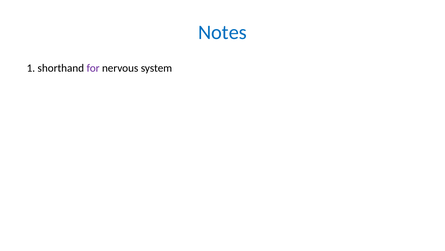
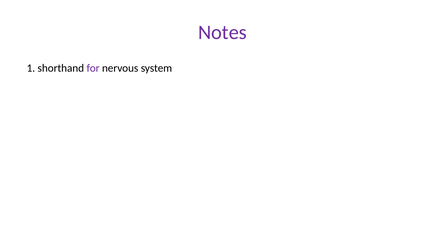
Notes colour: blue -> purple
